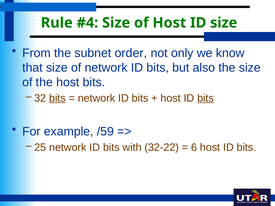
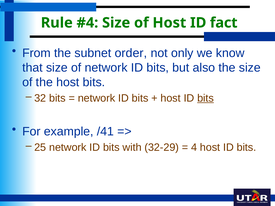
ID size: size -> fact
bits at (57, 98) underline: present -> none
/59: /59 -> /41
32-22: 32-22 -> 32-29
6: 6 -> 4
